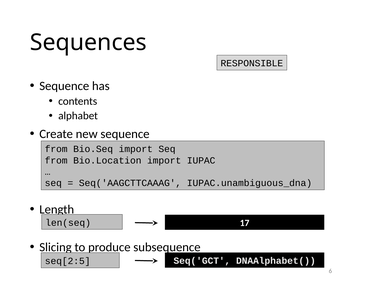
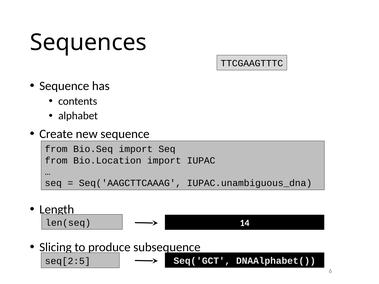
RESPONSIBLE: RESPONSIBLE -> TTCGAAGTTTC
17: 17 -> 14
